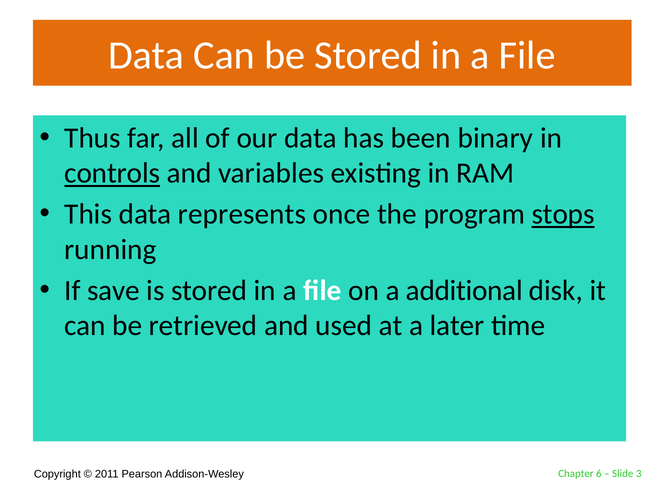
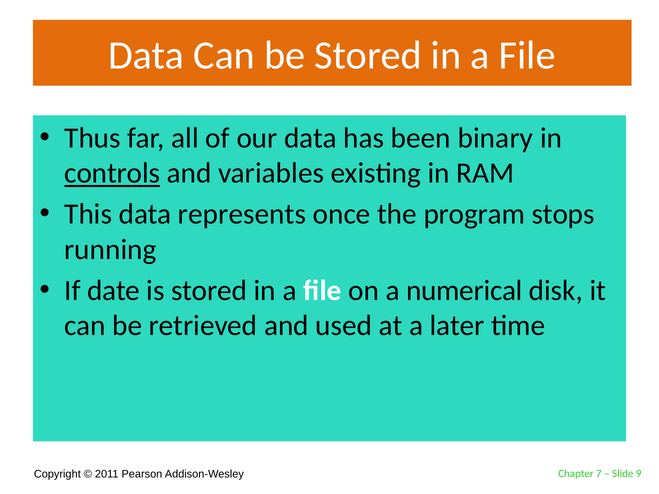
stops underline: present -> none
save: save -> date
additional: additional -> numerical
6: 6 -> 7
3: 3 -> 9
